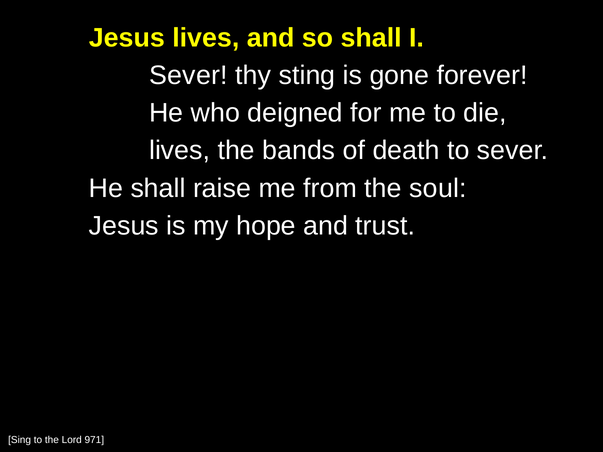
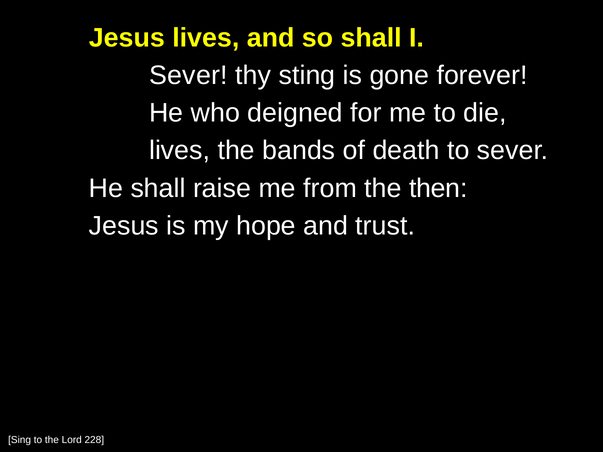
soul: soul -> then
971: 971 -> 228
